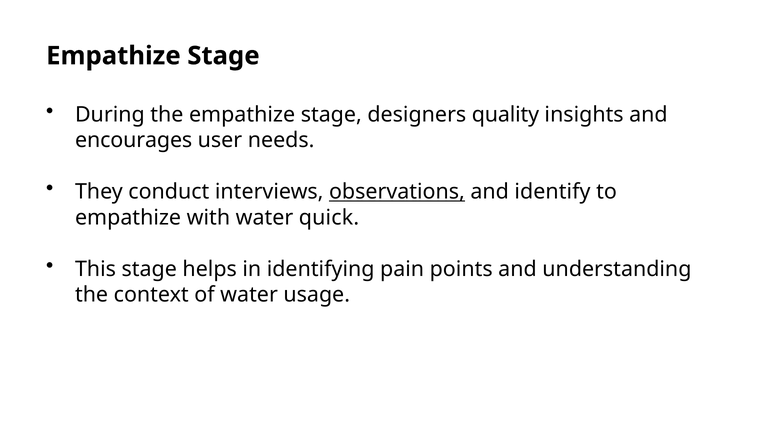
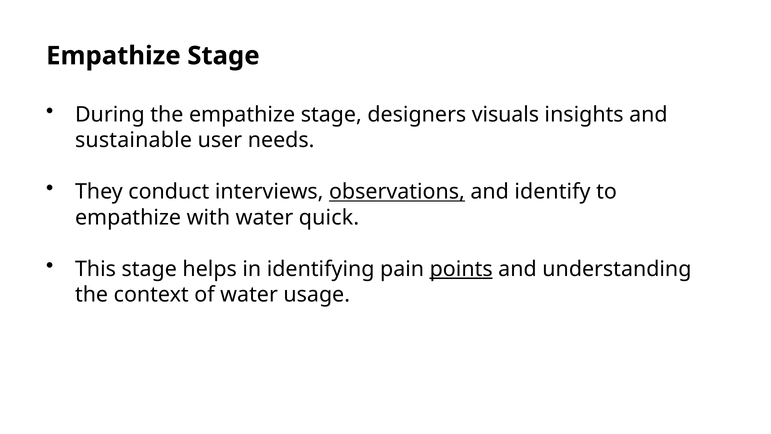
quality: quality -> visuals
encourages: encourages -> sustainable
points underline: none -> present
